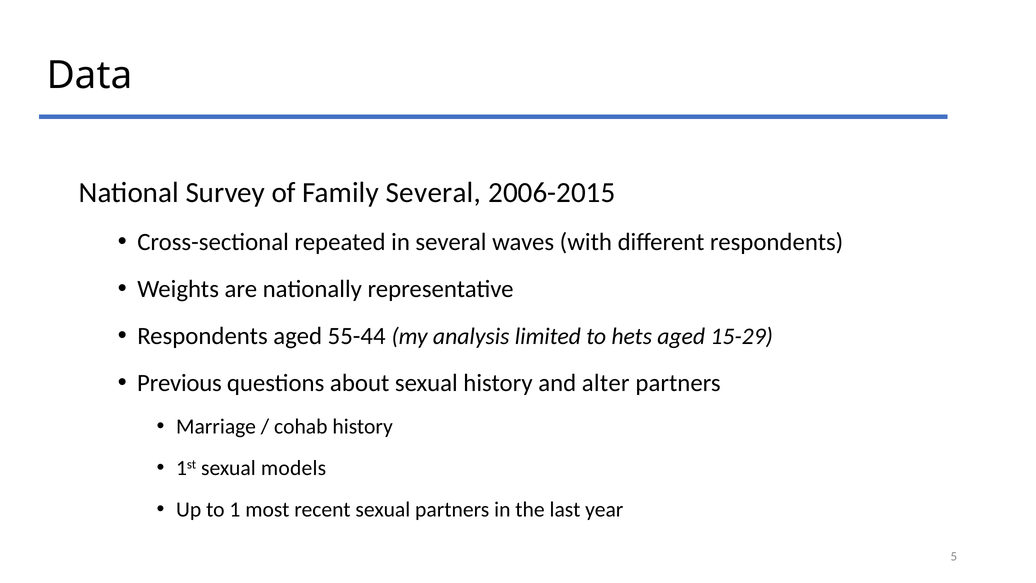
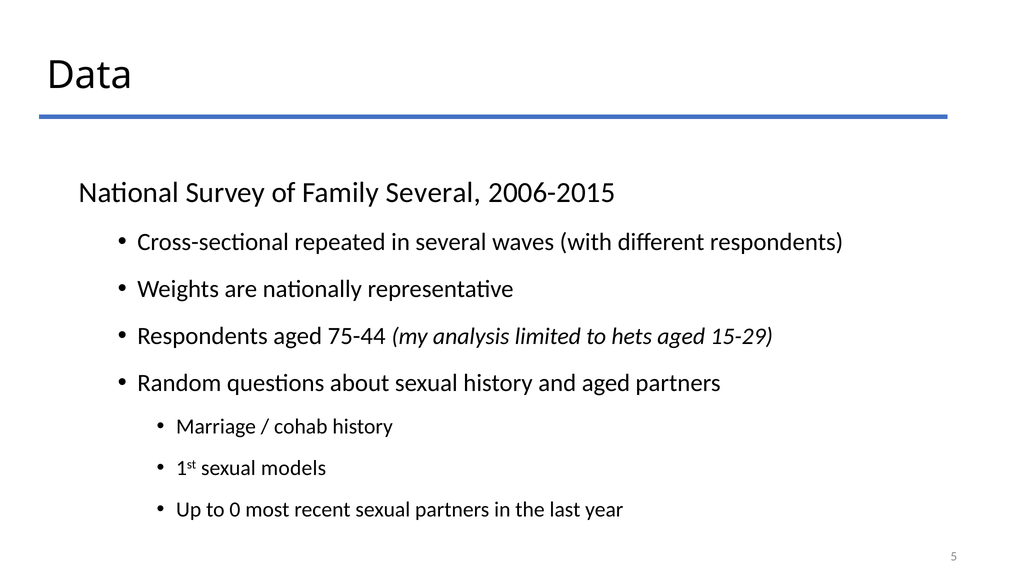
55-44: 55-44 -> 75-44
Previous: Previous -> Random
and alter: alter -> aged
1: 1 -> 0
